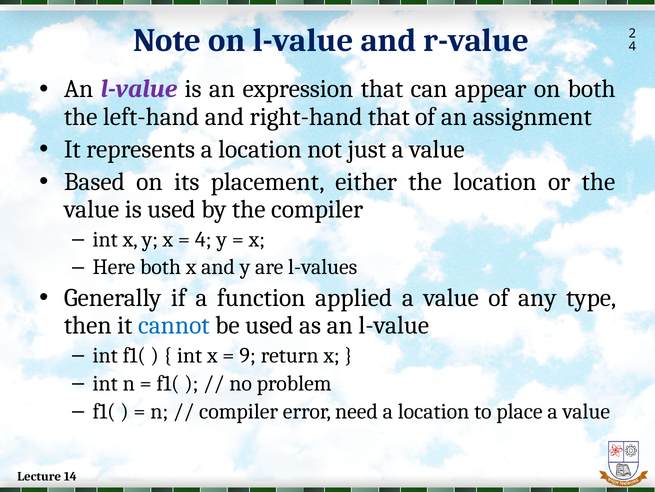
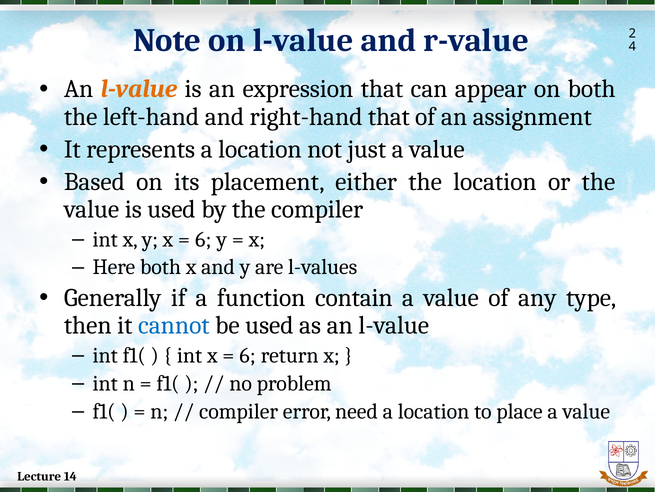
l-value at (139, 89) colour: purple -> orange
4 at (203, 239): 4 -> 6
applied: applied -> contain
9 at (248, 355): 9 -> 6
